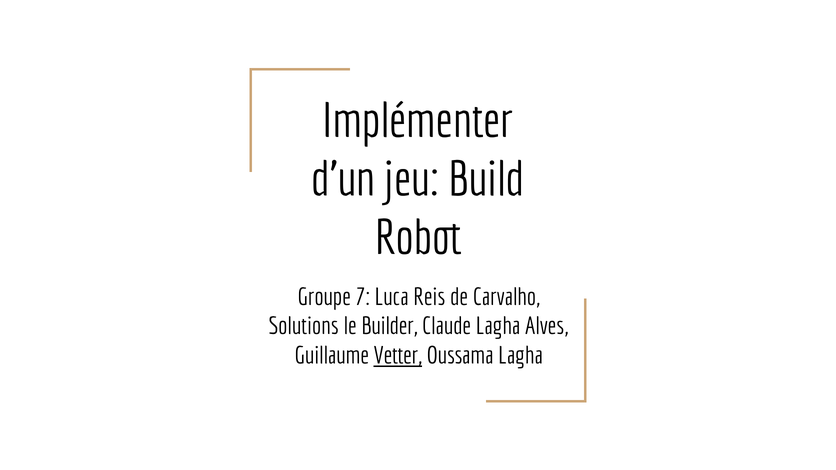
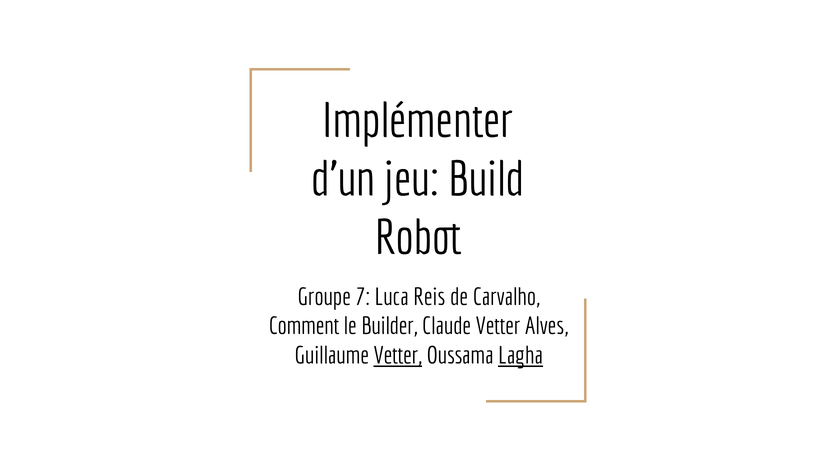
Solutions: Solutions -> Comment
Claude Lagha: Lagha -> Vetter
Lagha at (521, 356) underline: none -> present
